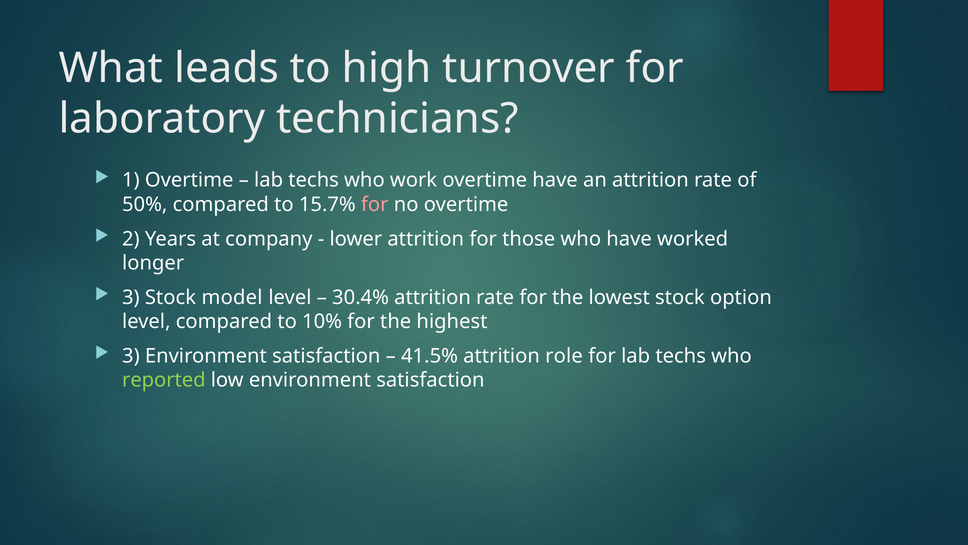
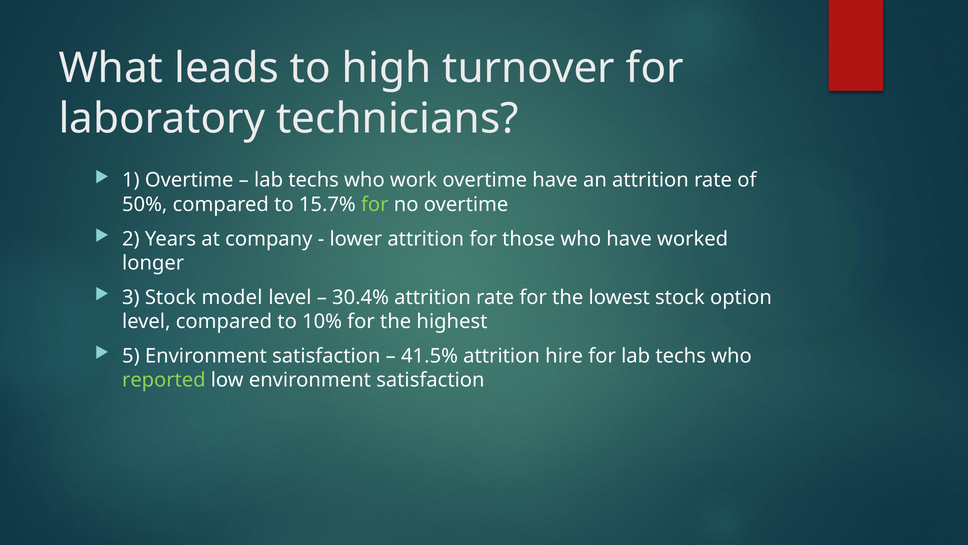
for at (375, 204) colour: pink -> light green
3 at (131, 356): 3 -> 5
role: role -> hire
